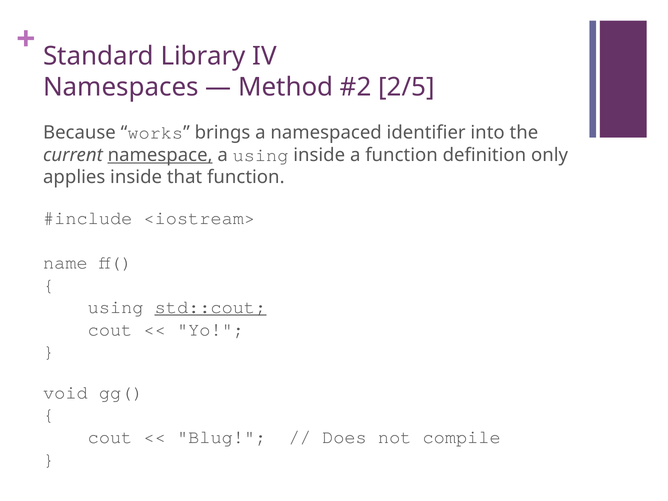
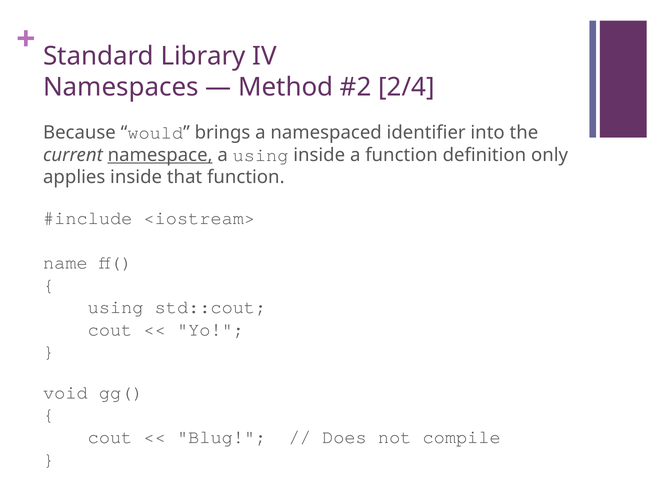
2/5: 2/5 -> 2/4
works: works -> would
std::cout underline: present -> none
